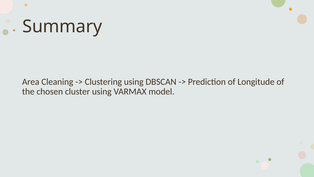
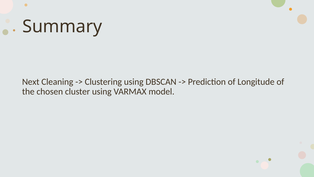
Area: Area -> Next
